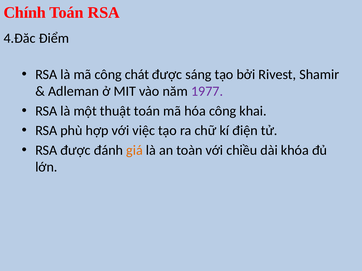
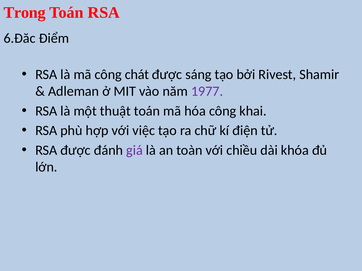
Chính: Chính -> Trong
4.Đăc: 4.Đăc -> 6.Đăc
giá colour: orange -> purple
